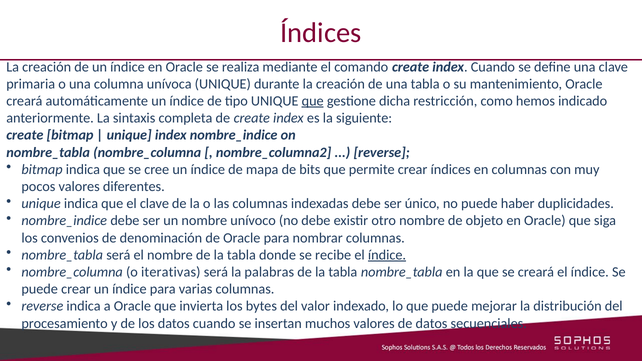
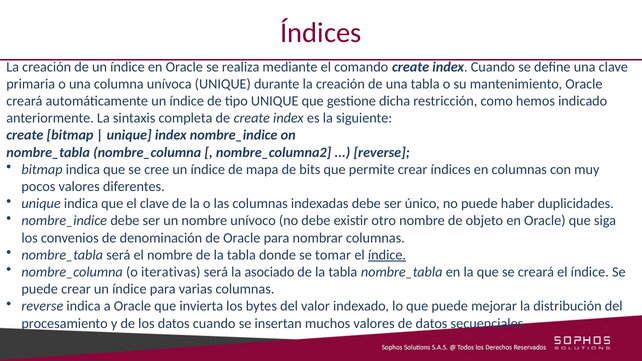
que at (313, 101) underline: present -> none
recibe: recibe -> tomar
palabras: palabras -> asociado
